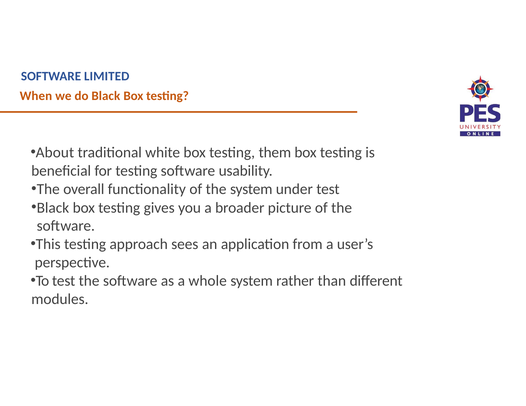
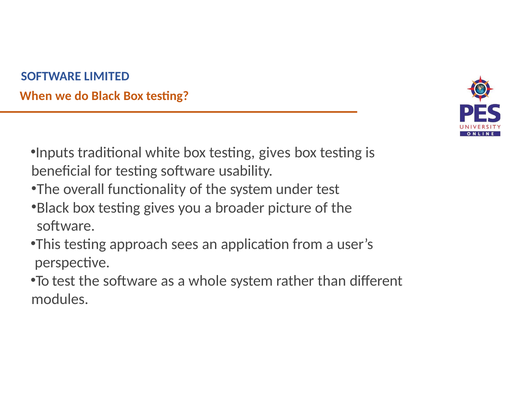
About: About -> Inputs
white box testing them: them -> gives
